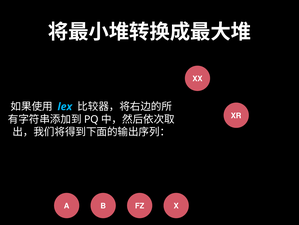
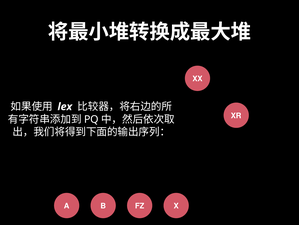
lex colour: light blue -> white
